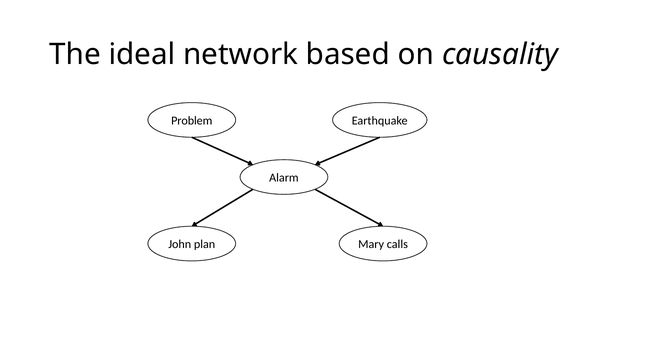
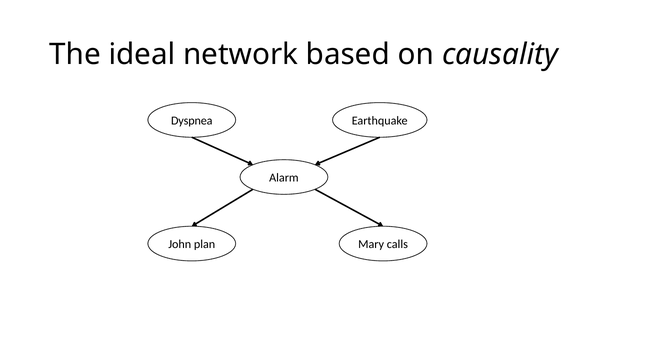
Problem: Problem -> Dyspnea
